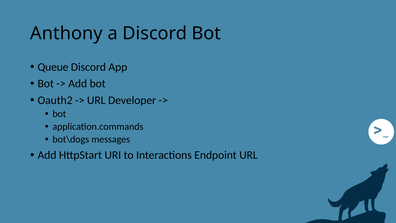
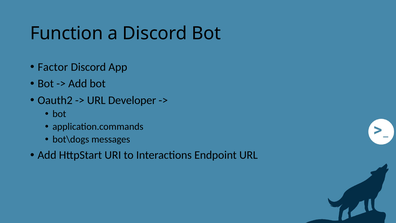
Anthony: Anthony -> Function
Queue: Queue -> Factor
